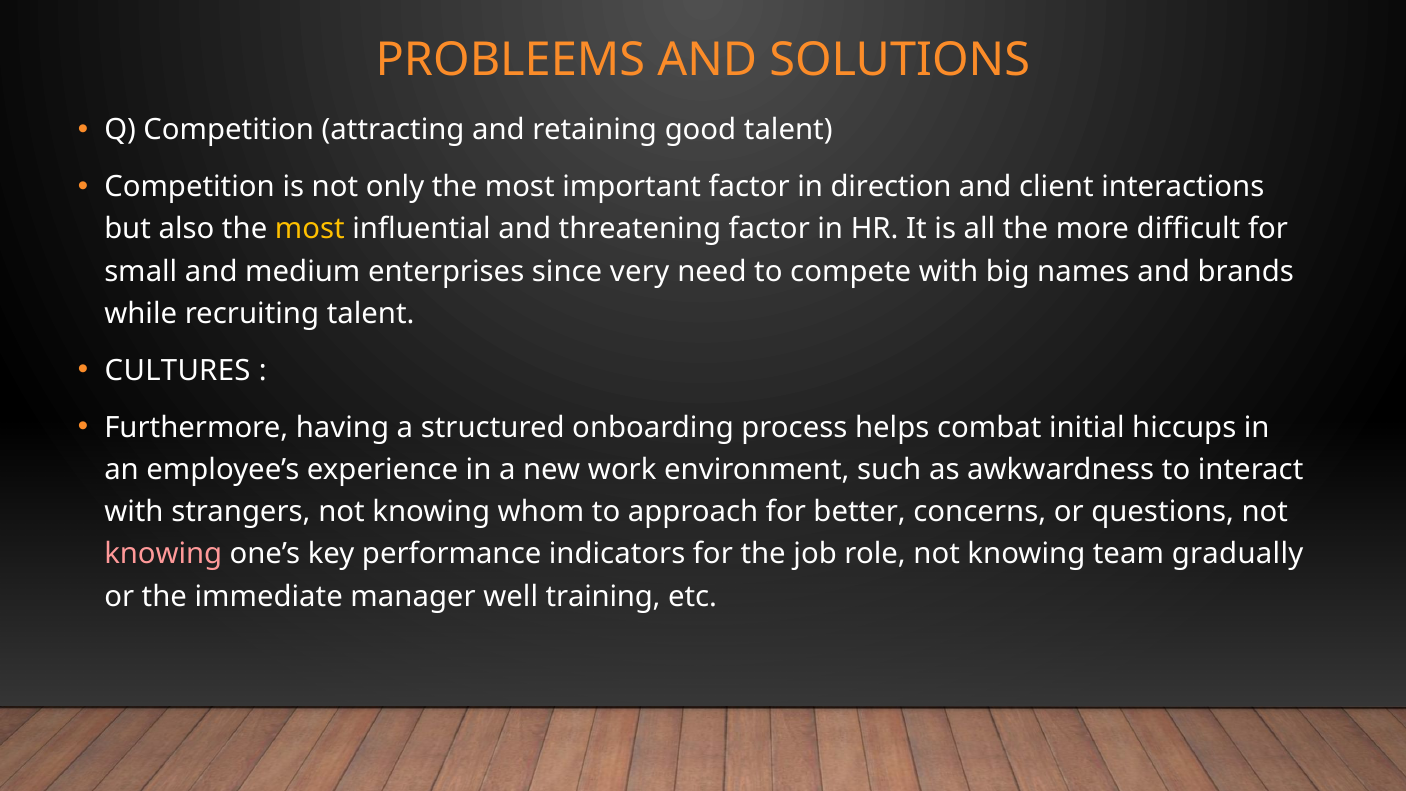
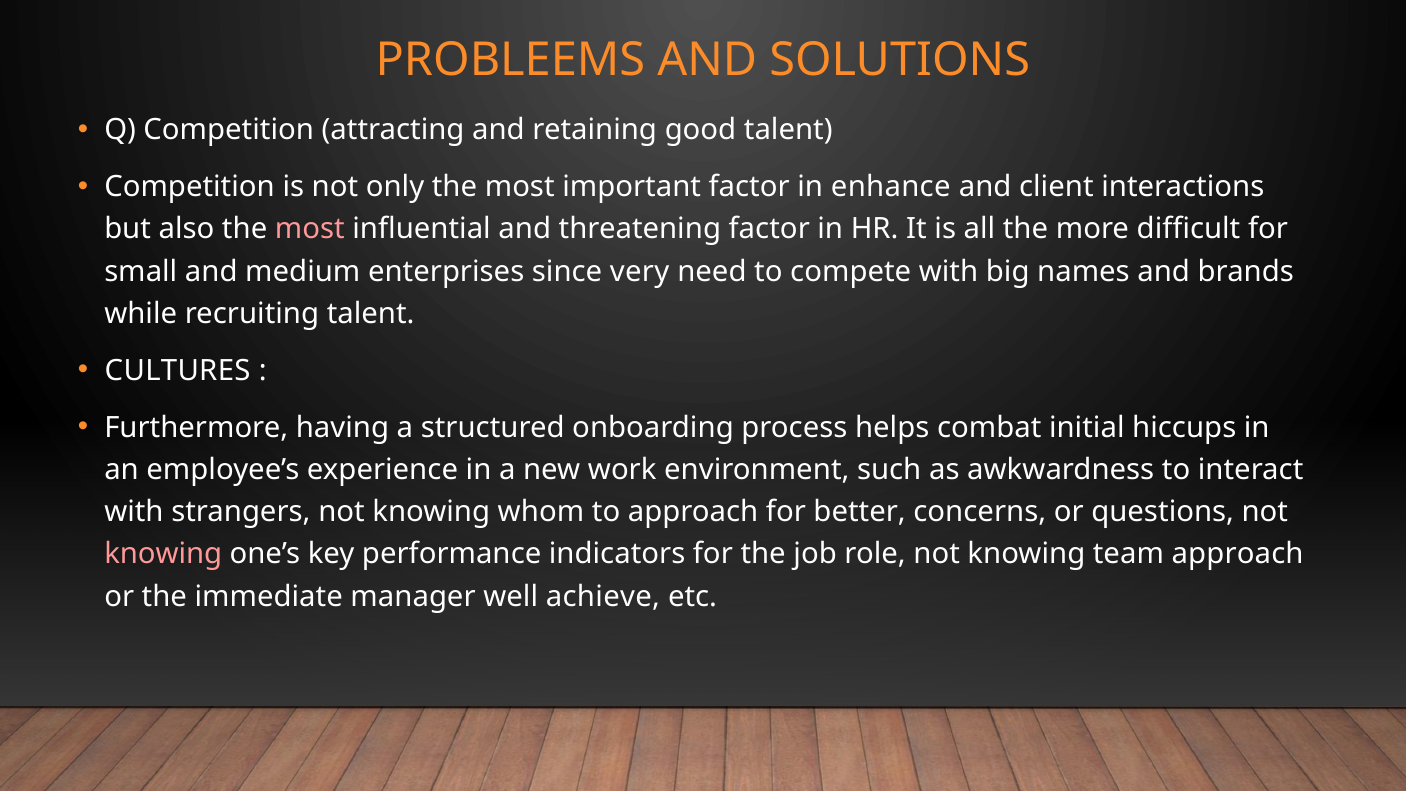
direction: direction -> enhance
most at (310, 229) colour: yellow -> pink
team gradually: gradually -> approach
training: training -> achieve
